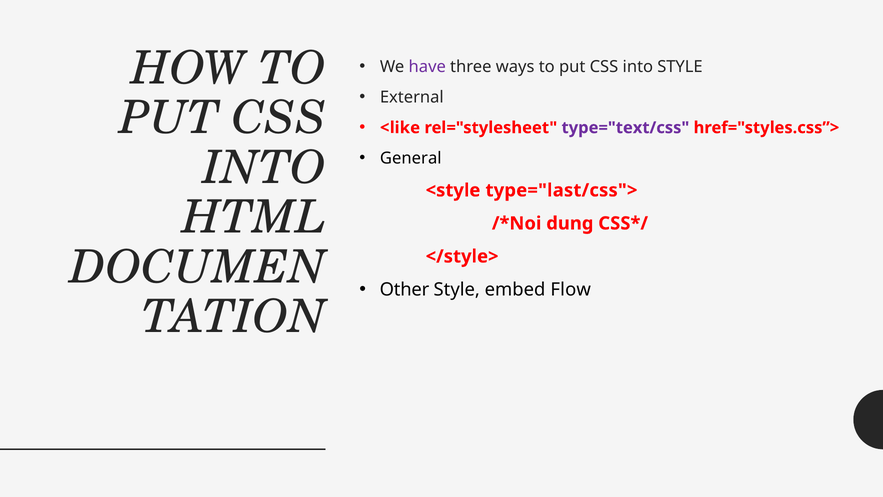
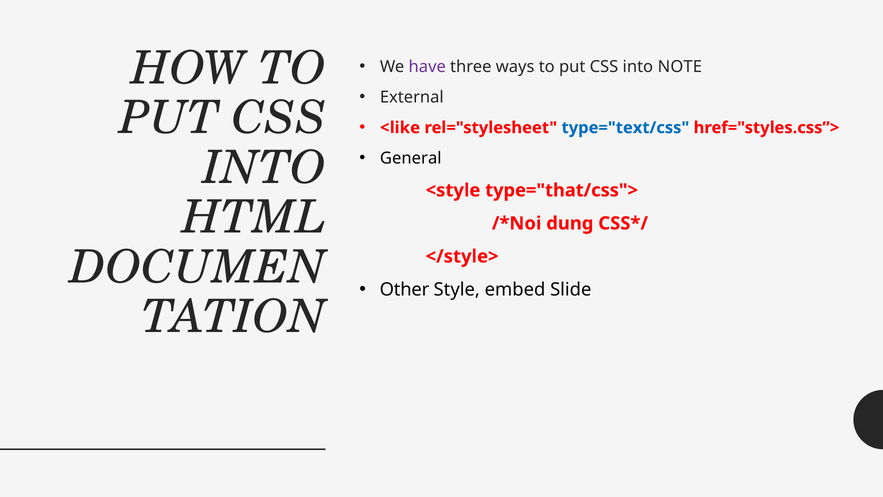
into STYLE: STYLE -> NOTE
type="text/css colour: purple -> blue
type="last/css">: type="last/css"> -> type="that/css">
Flow: Flow -> Slide
